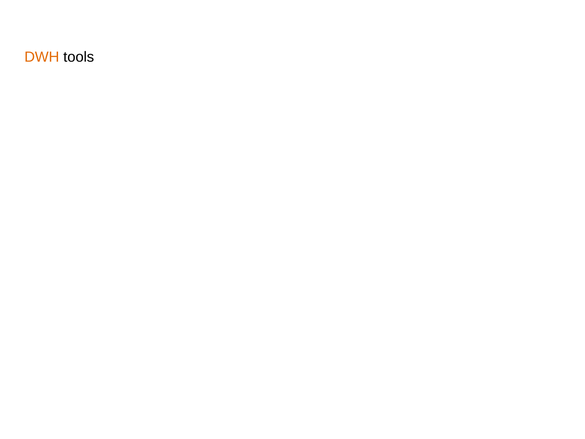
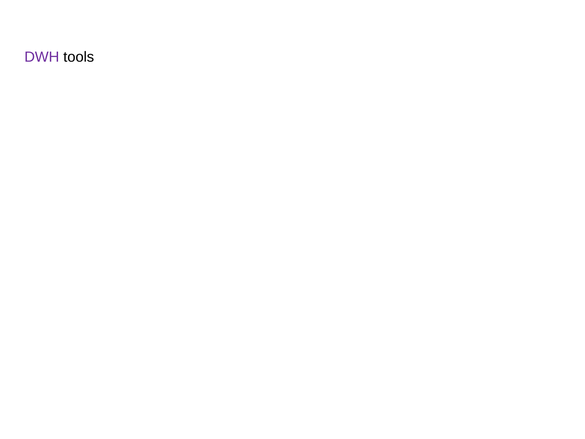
DWH colour: orange -> purple
